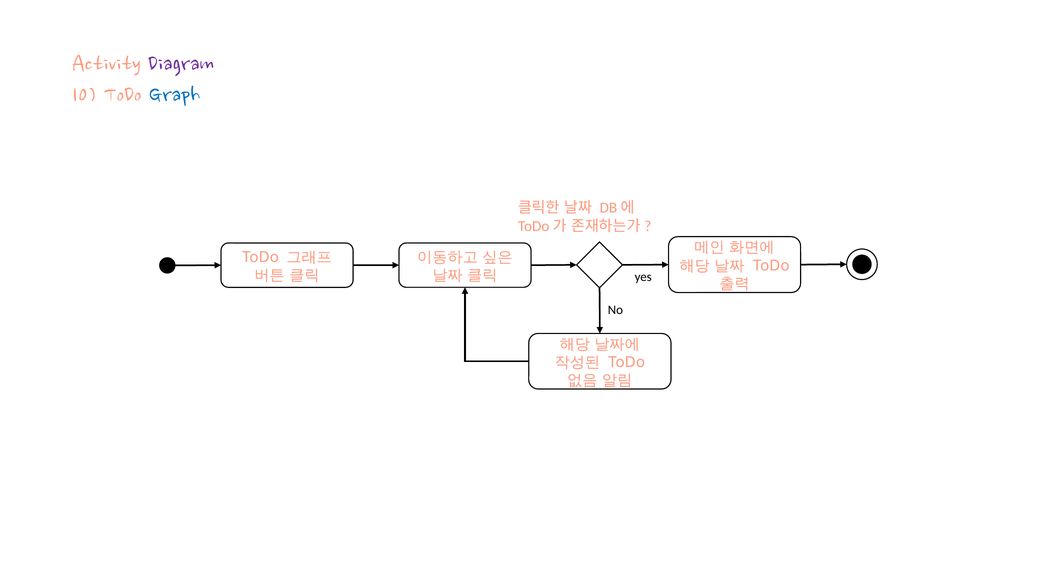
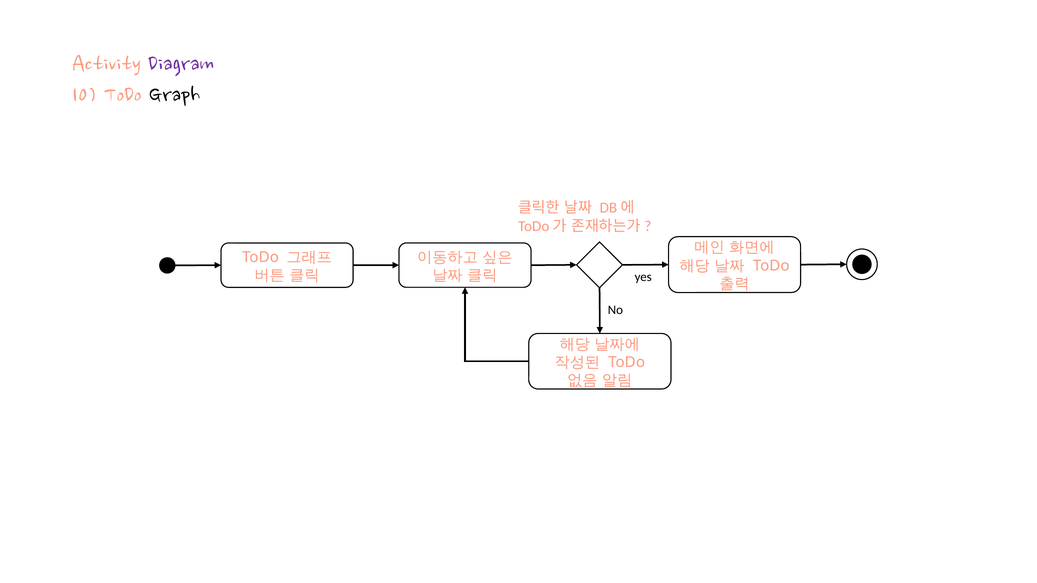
Graph colour: blue -> black
